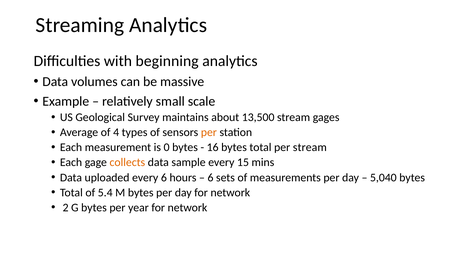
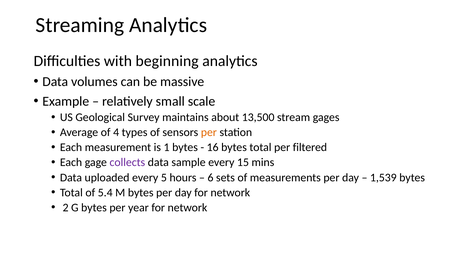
0: 0 -> 1
per stream: stream -> filtered
collects colour: orange -> purple
every 6: 6 -> 5
5,040: 5,040 -> 1,539
